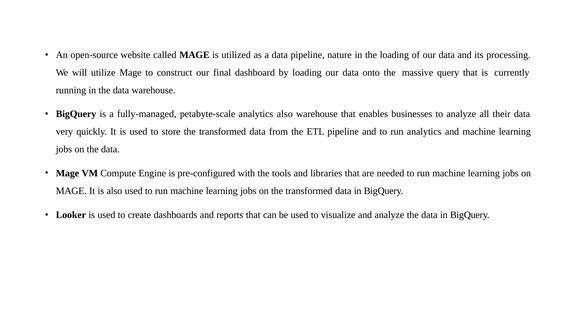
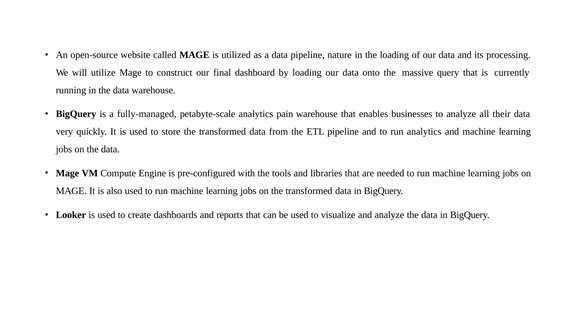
analytics also: also -> pain
